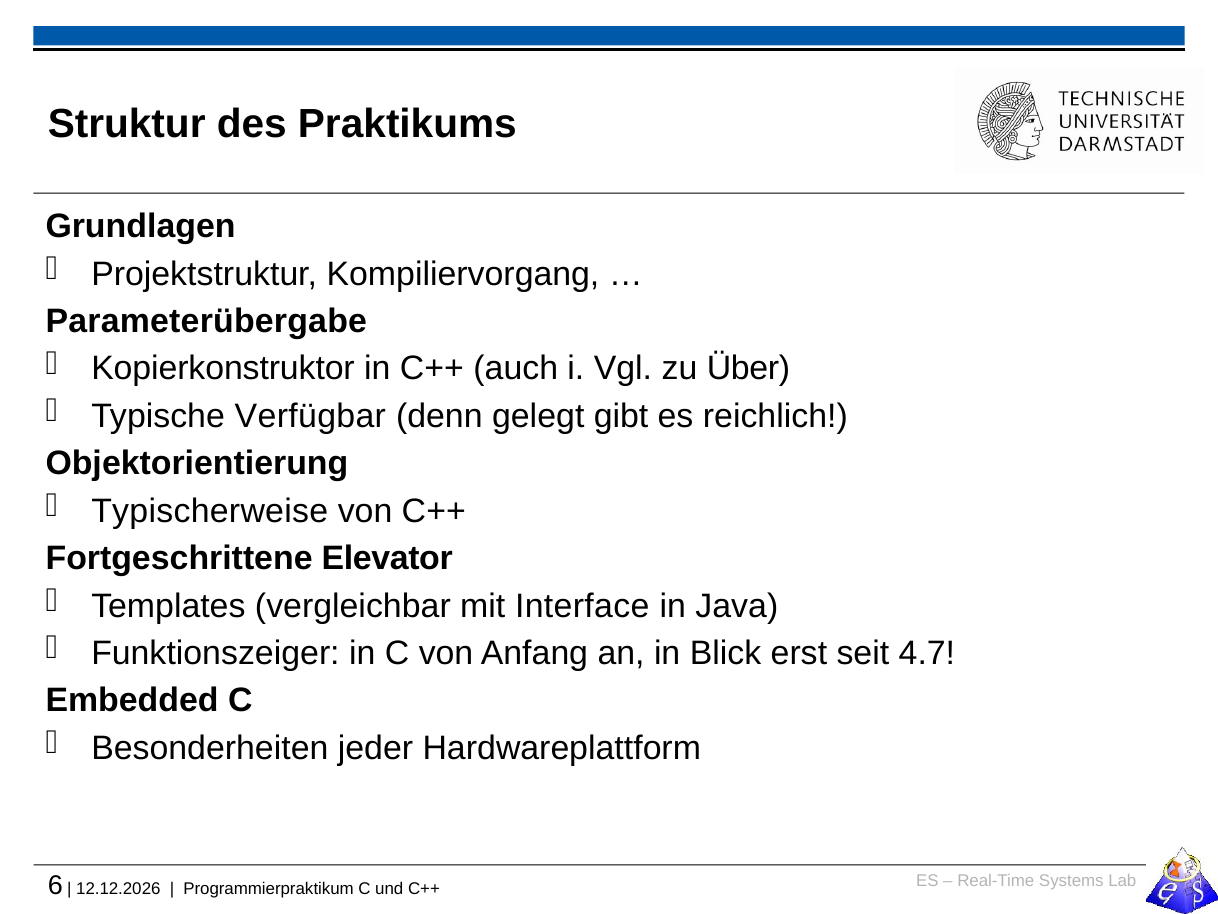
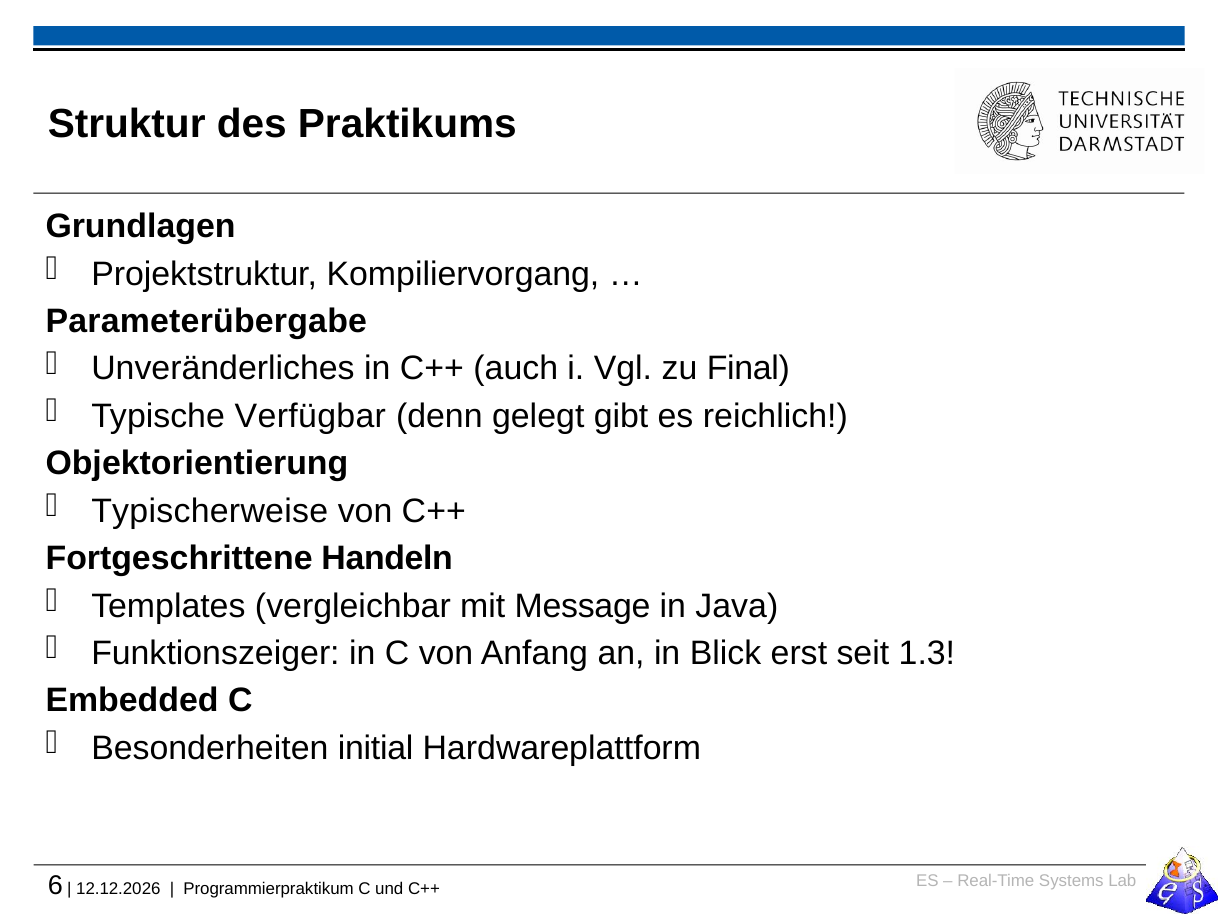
Kopierkonstruktor: Kopierkonstruktor -> Unveränderliches
Über: Über -> Final
Elevator: Elevator -> Handeln
Interface: Interface -> Message
4.7: 4.7 -> 1.3
jeder: jeder -> initial
